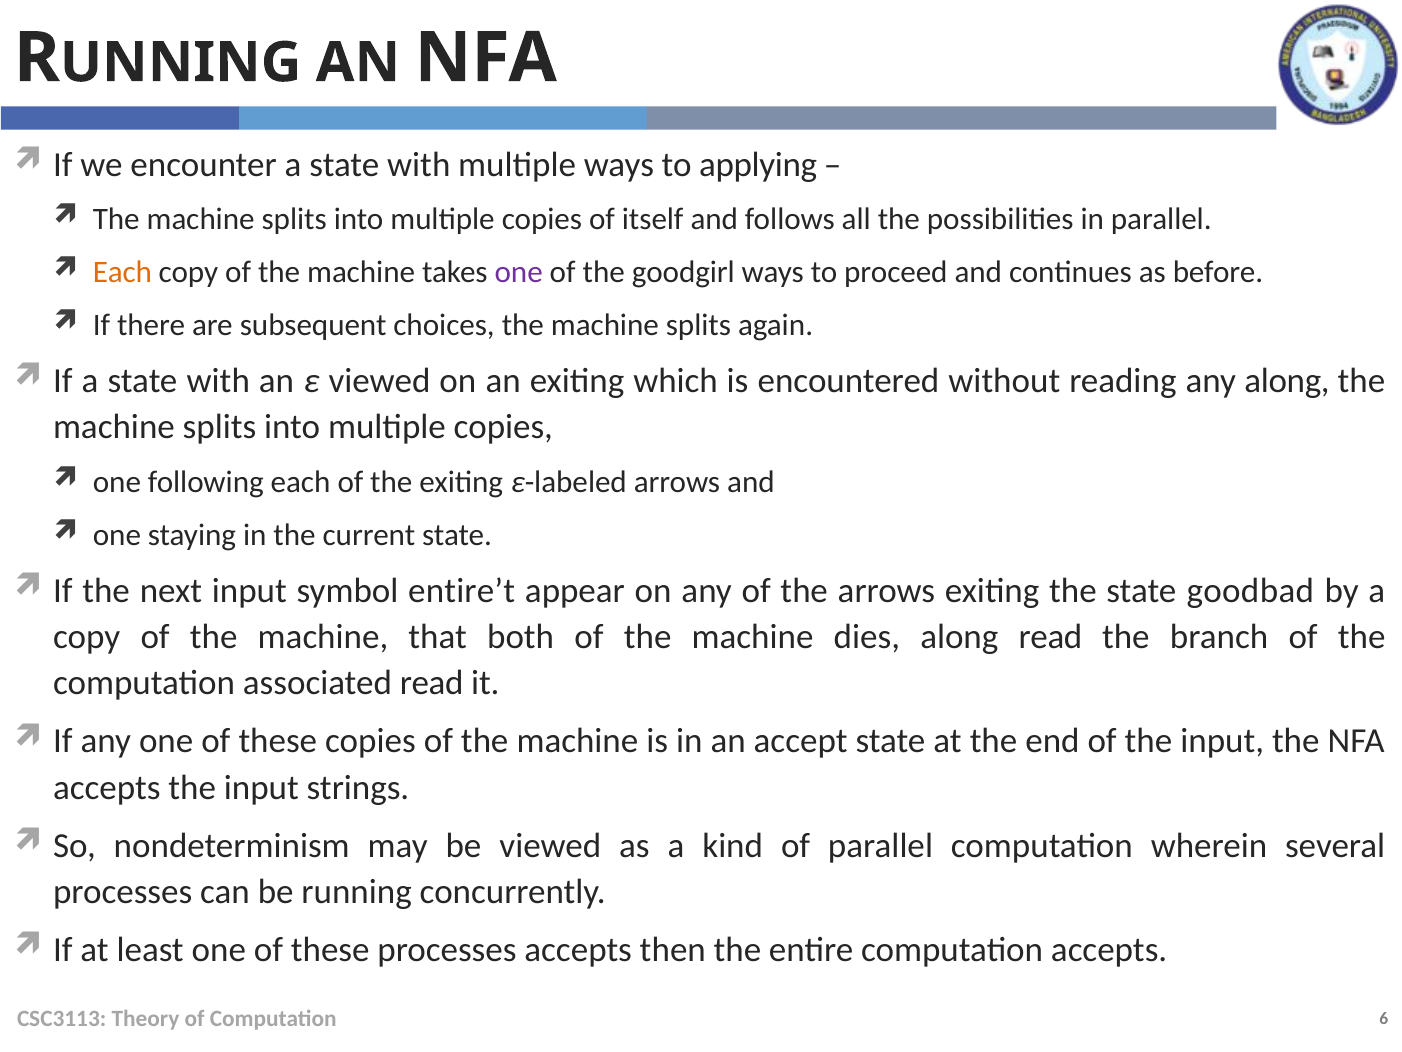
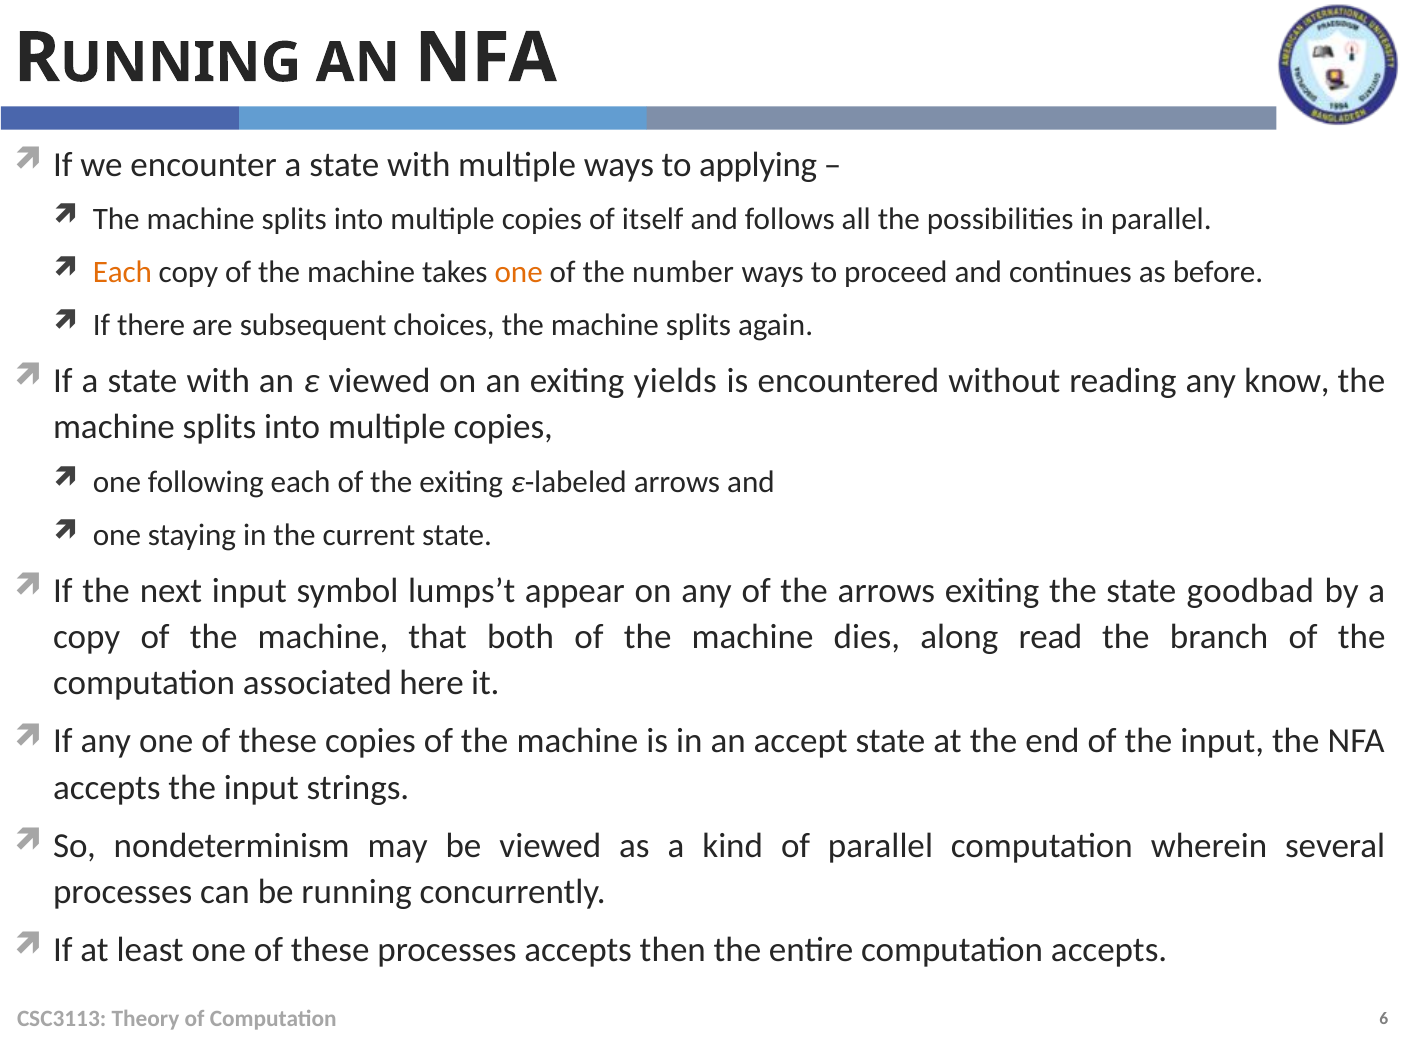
one at (519, 272) colour: purple -> orange
goodgirl: goodgirl -> number
which: which -> yields
any along: along -> know
entire’t: entire’t -> lumps’t
associated read: read -> here
